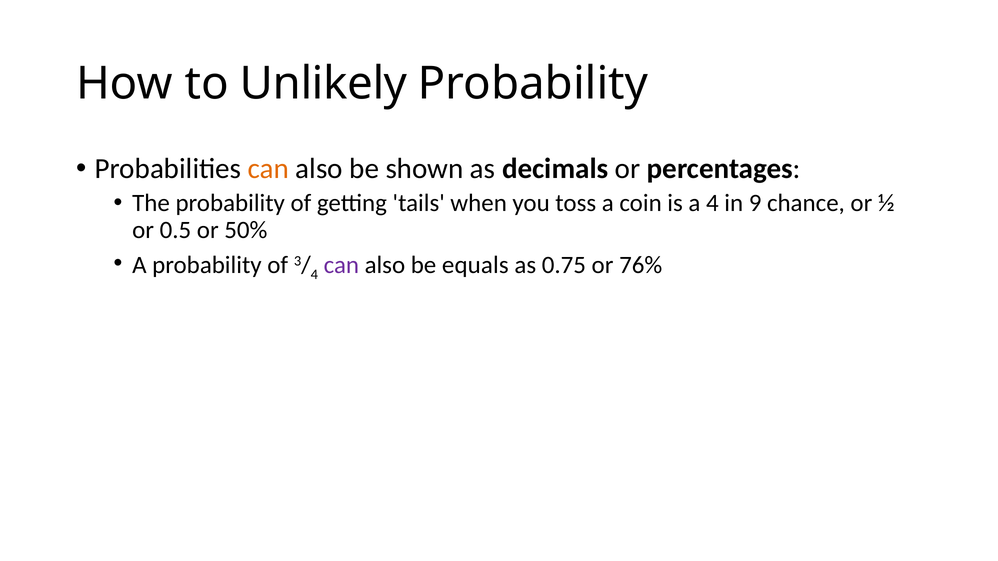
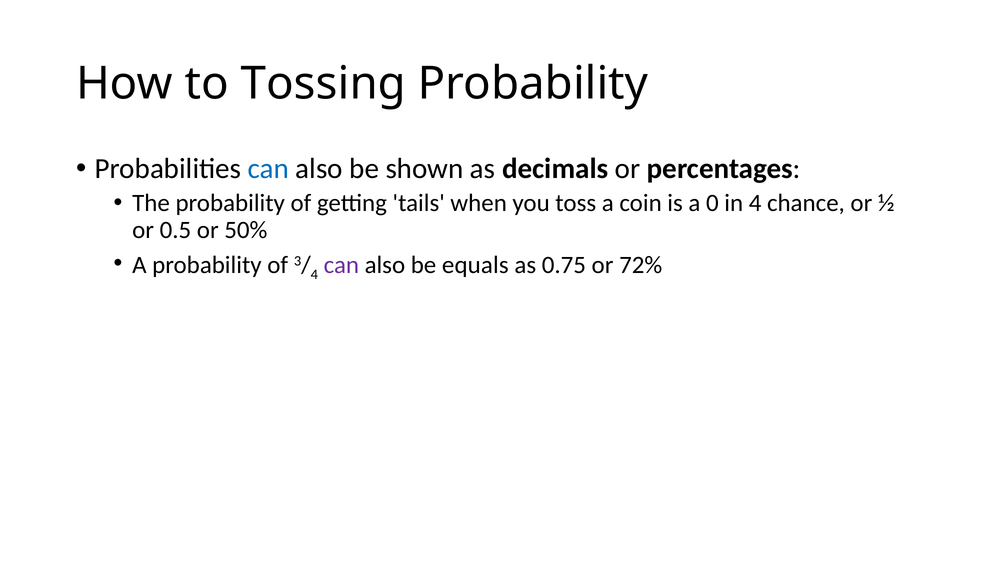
Unlikely: Unlikely -> Tossing
can at (268, 169) colour: orange -> blue
a 4: 4 -> 0
in 9: 9 -> 4
76%: 76% -> 72%
